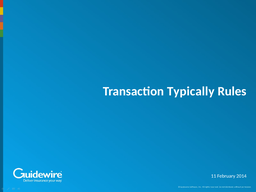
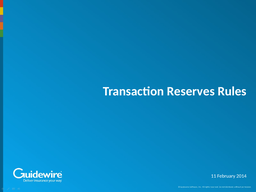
Typically: Typically -> Reserves
